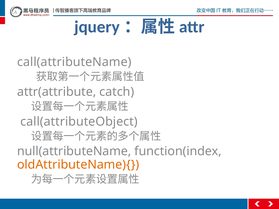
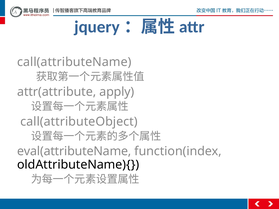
catch: catch -> apply
null(attributeName: null(attributeName -> eval(attributeName
oldAttributeName){ colour: orange -> black
